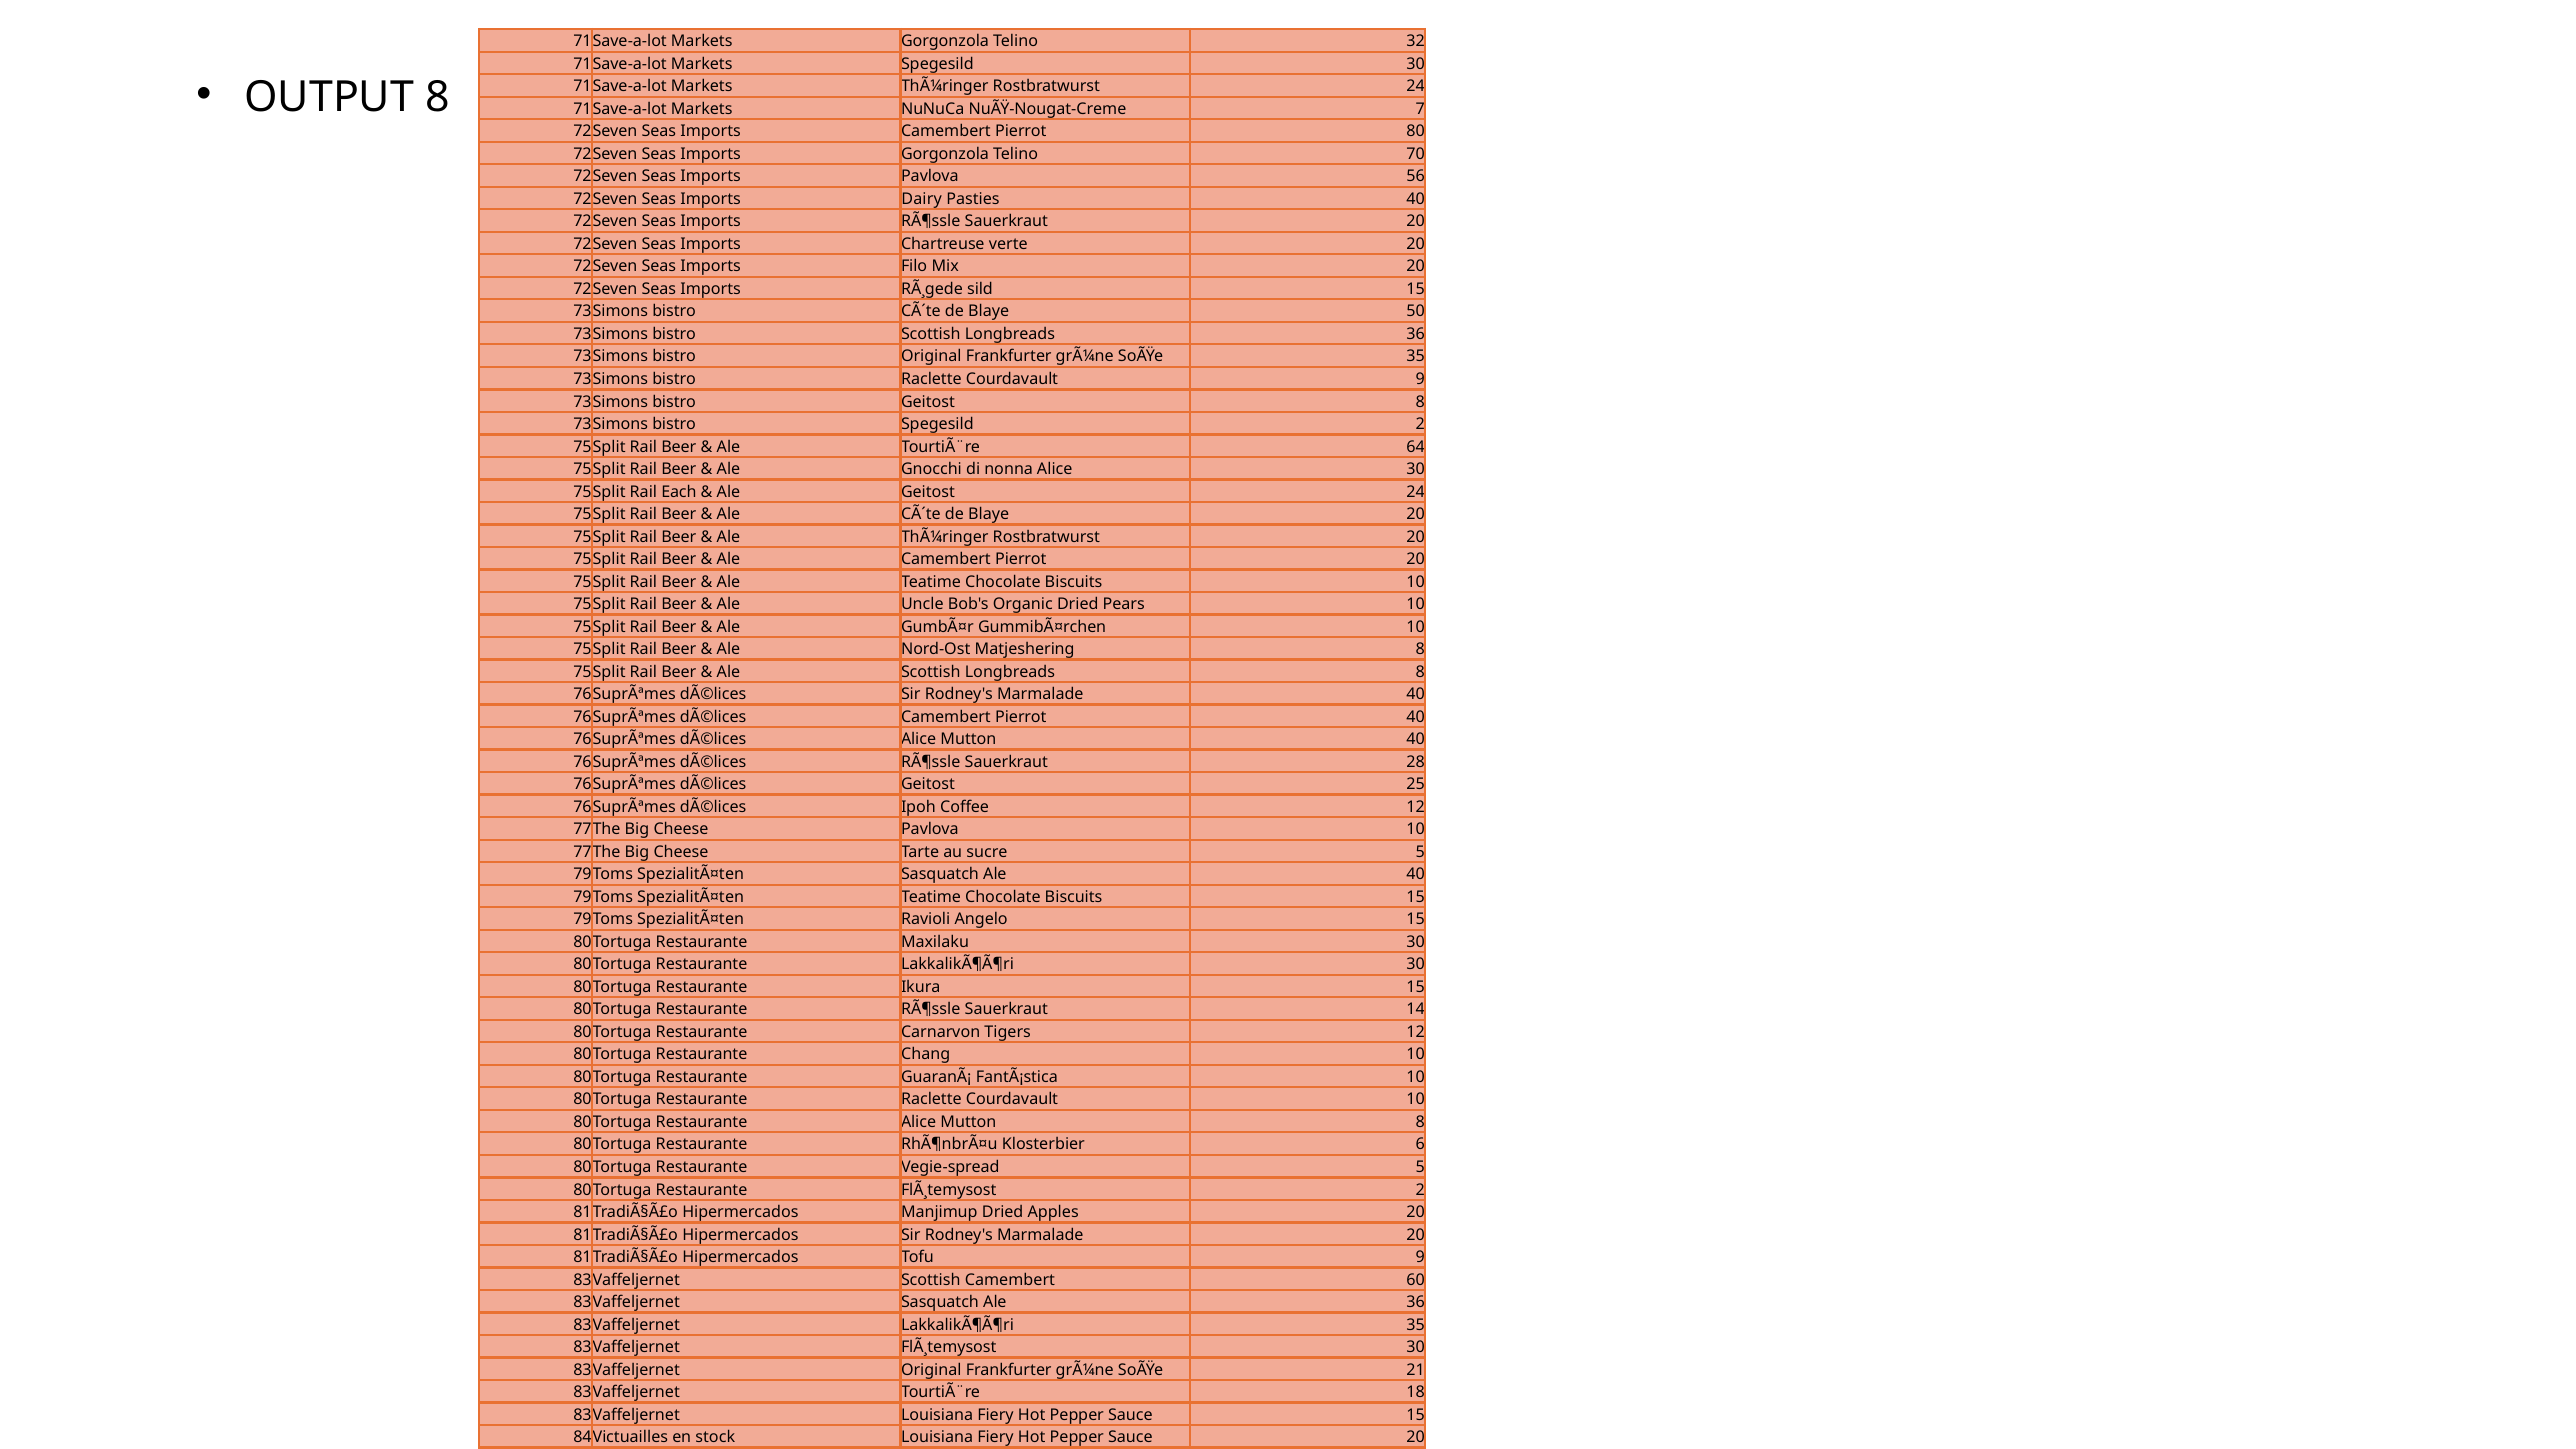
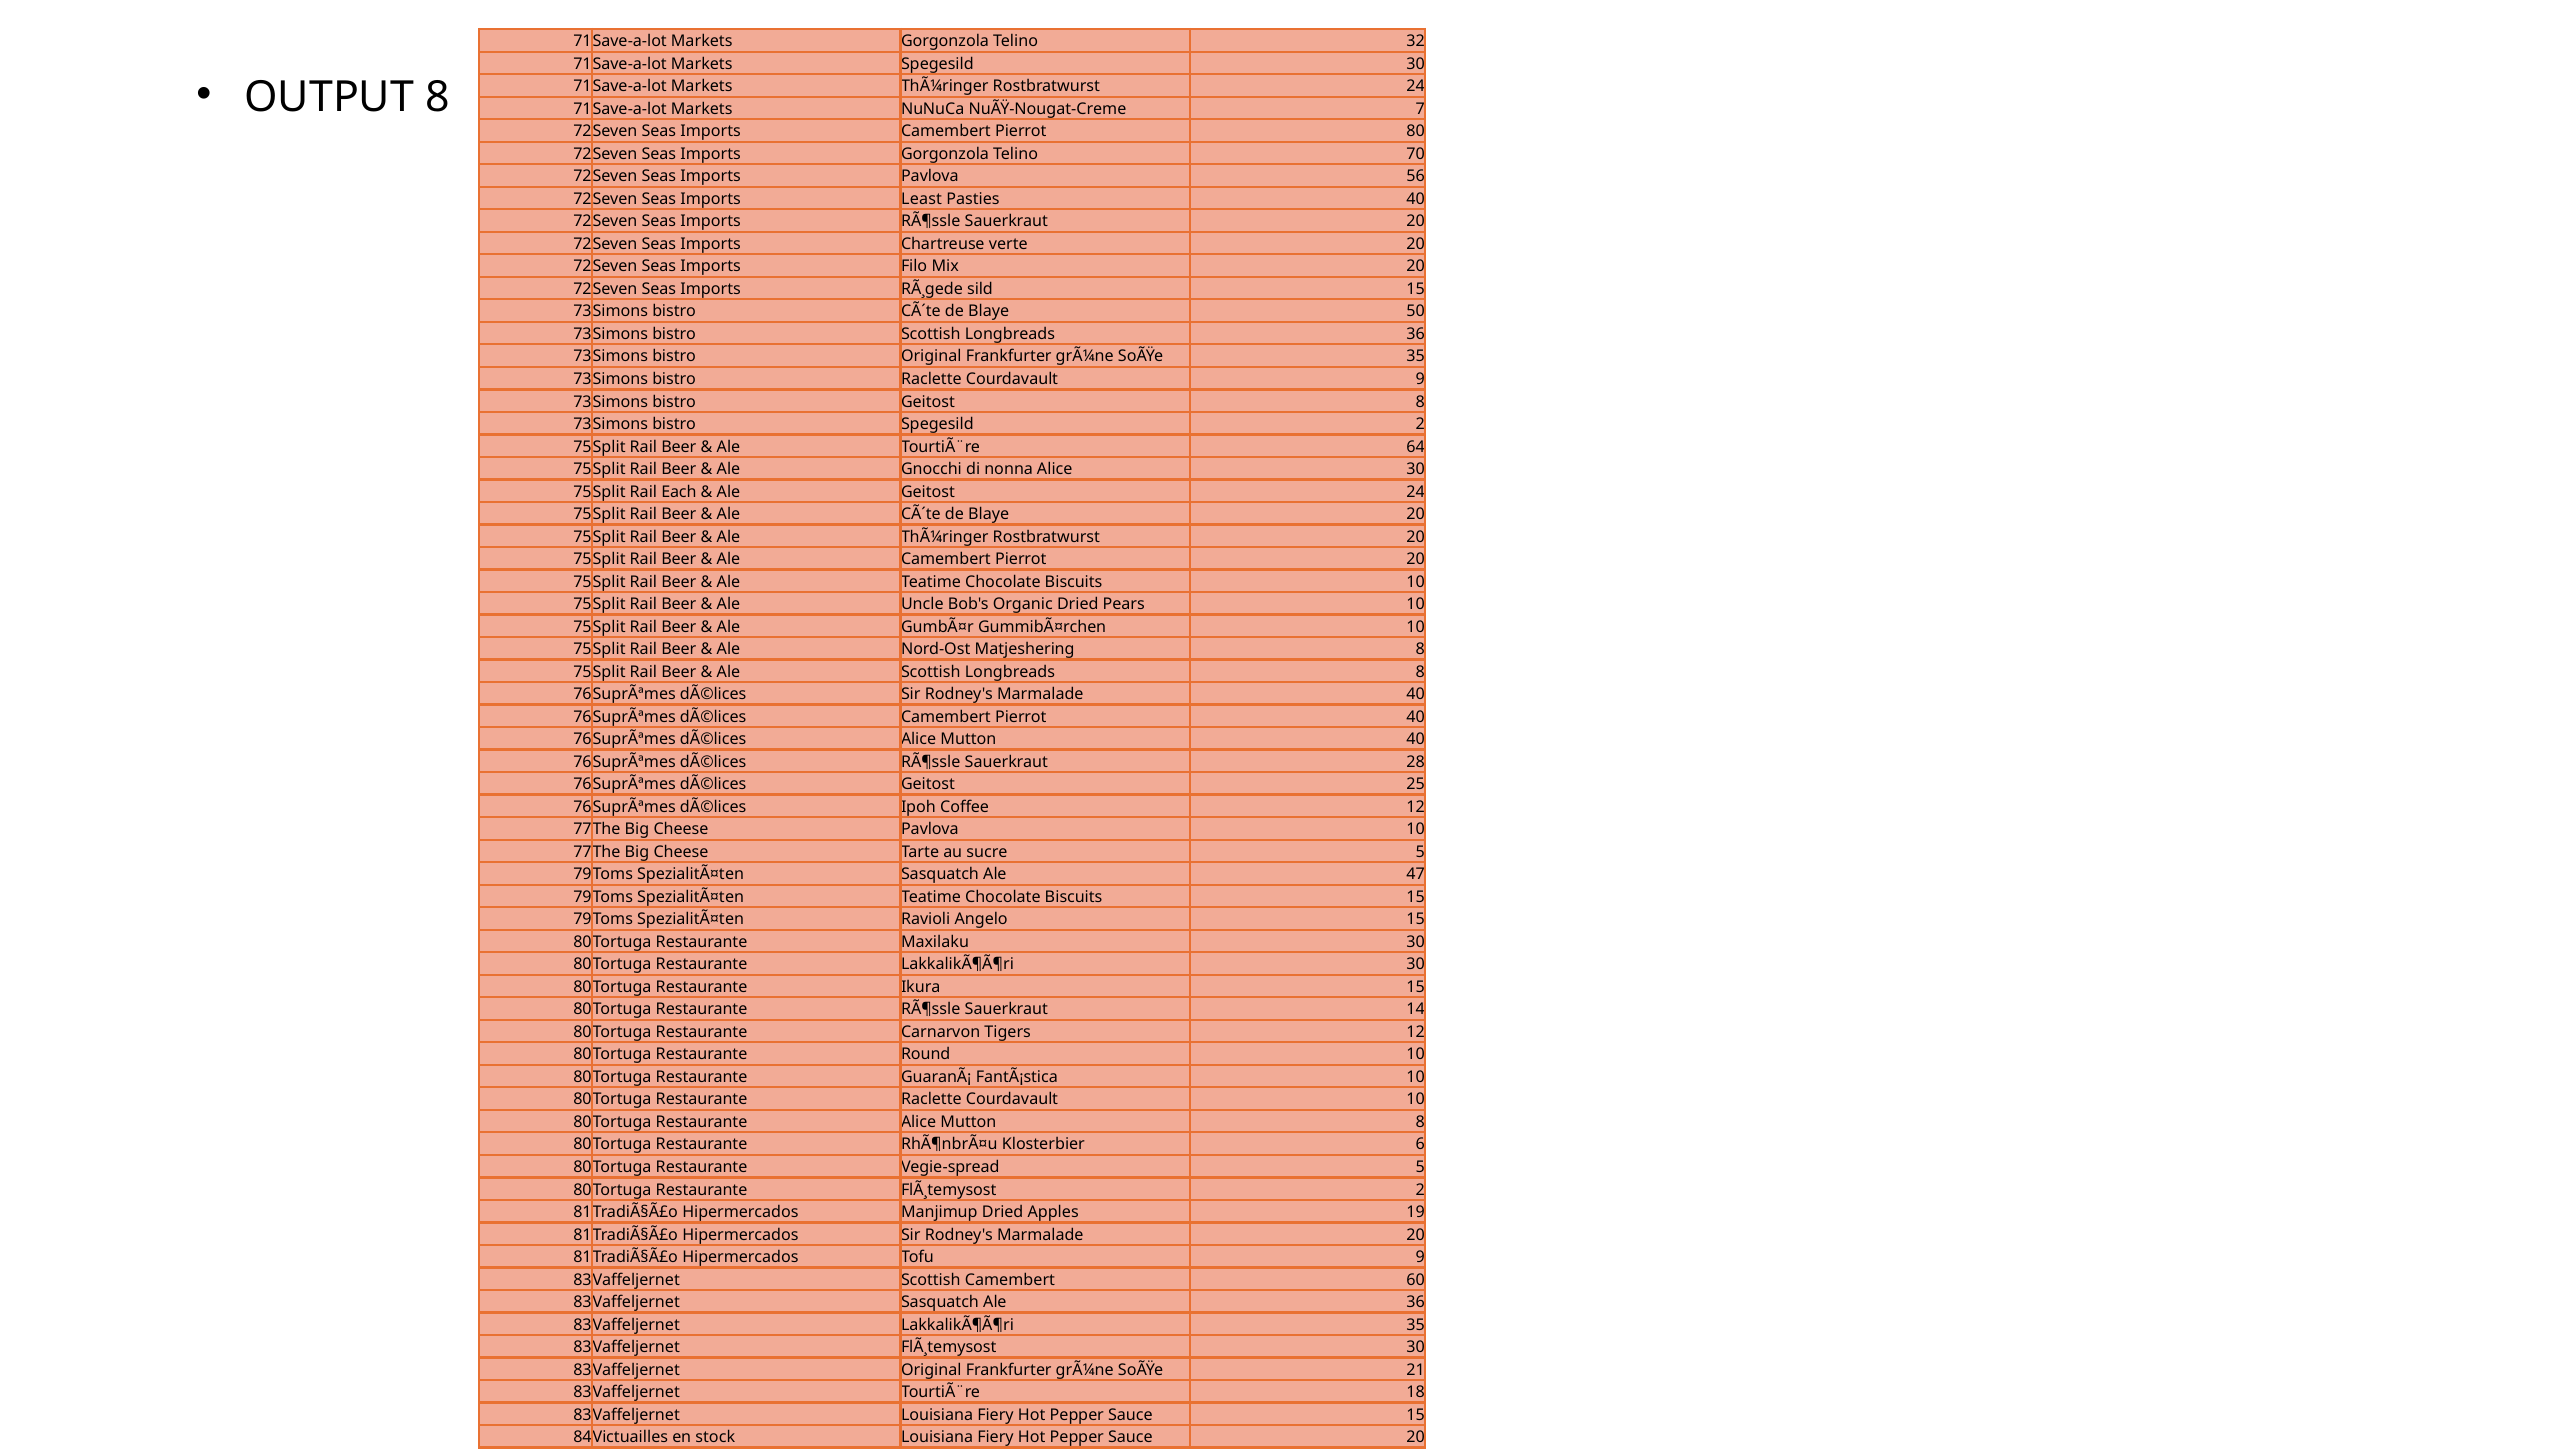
Dairy: Dairy -> Least
Ale 40: 40 -> 47
Chang: Chang -> Round
Apples 20: 20 -> 19
